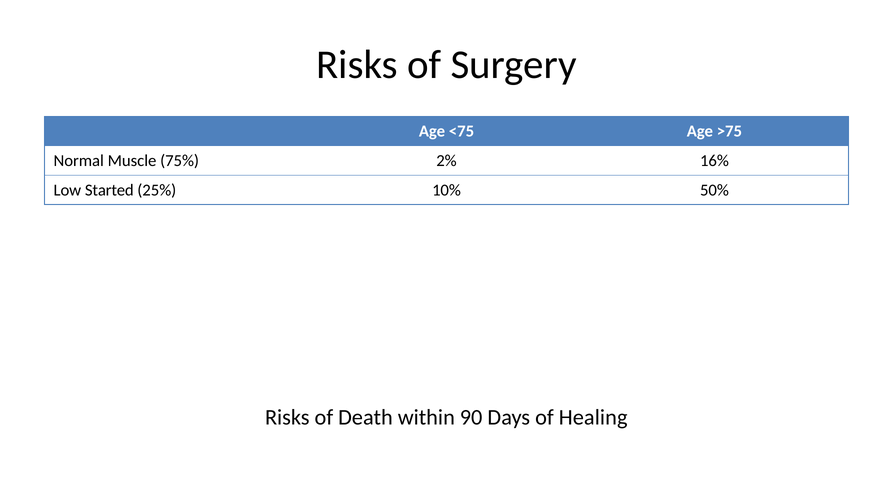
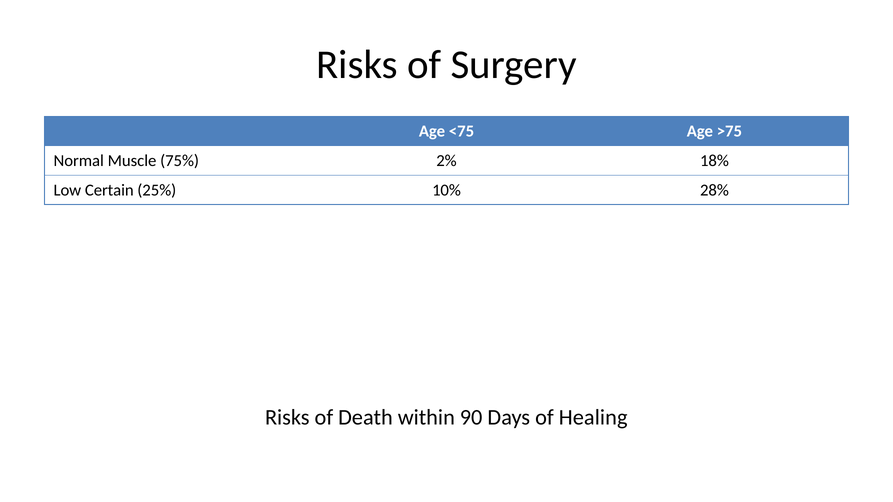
16%: 16% -> 18%
Started: Started -> Certain
50%: 50% -> 28%
